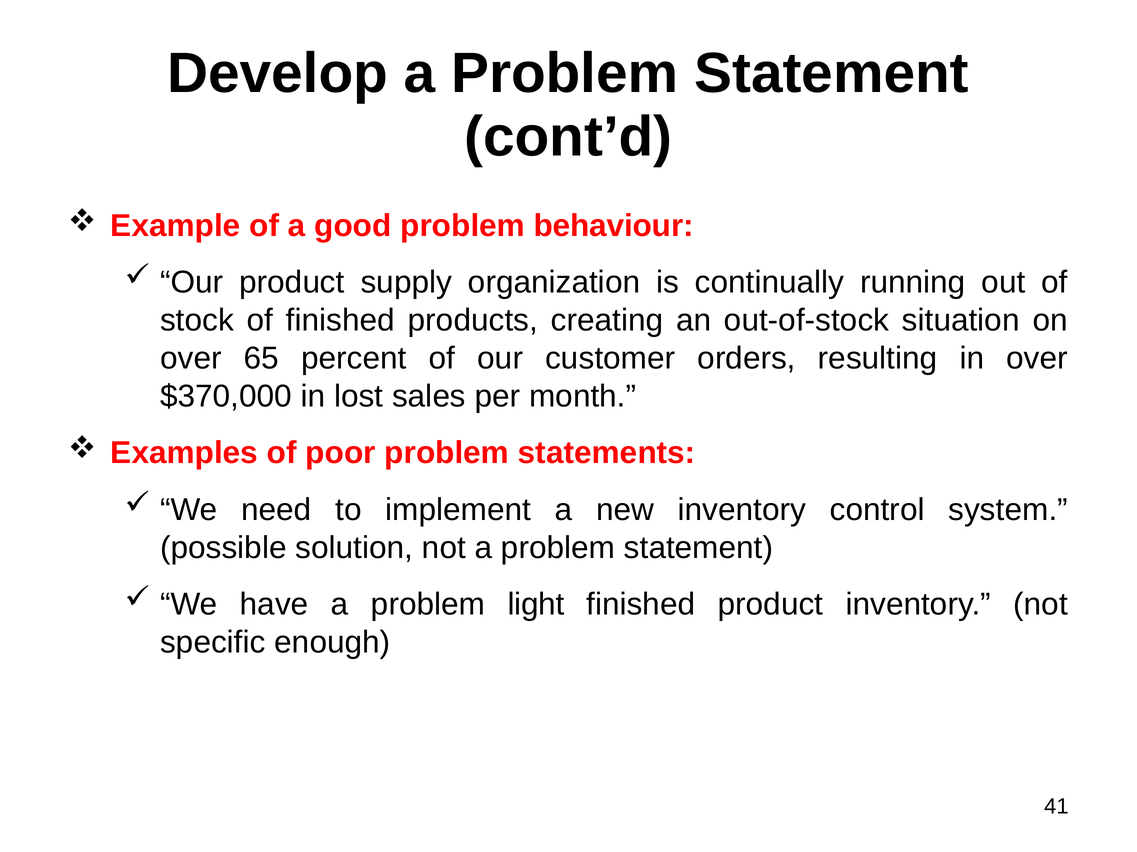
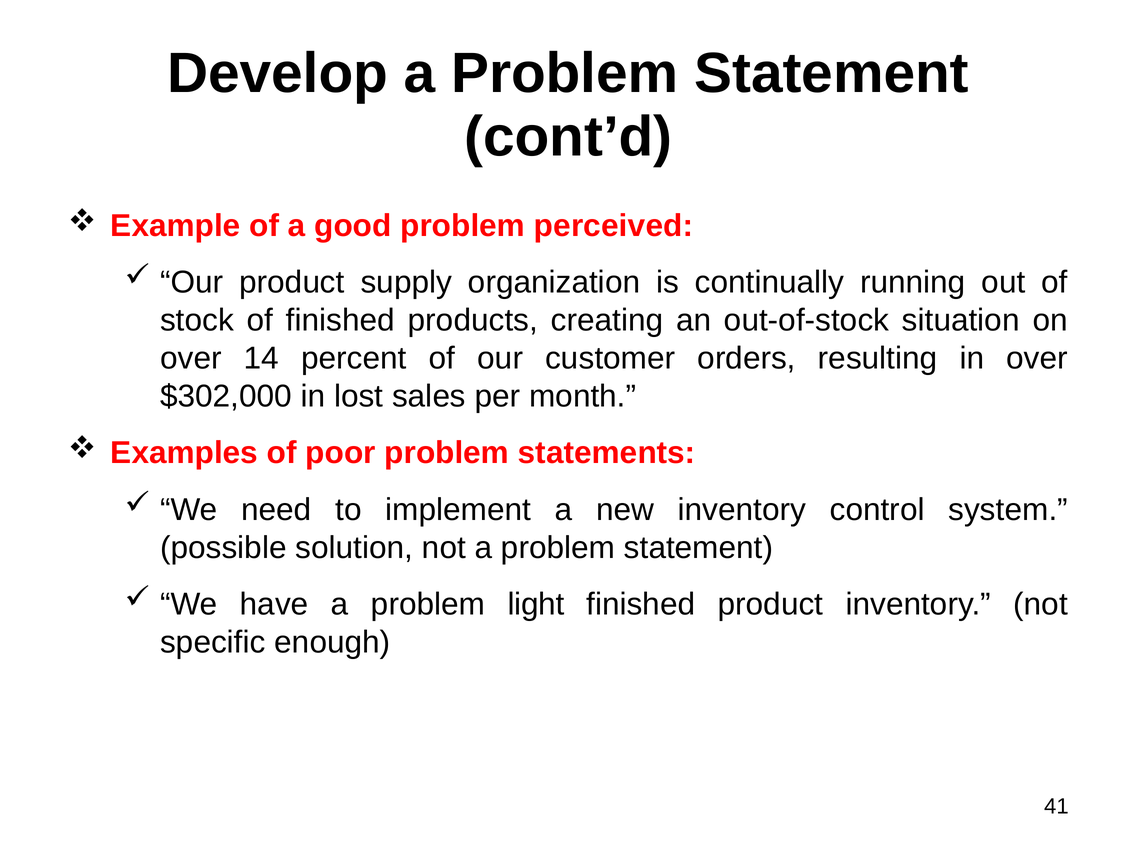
behaviour: behaviour -> perceived
65: 65 -> 14
$370,000: $370,000 -> $302,000
